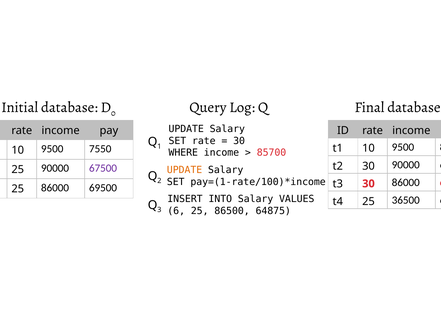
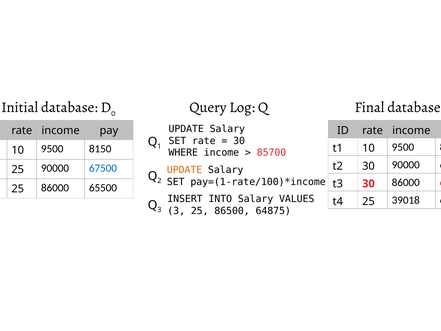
7550: 7550 -> 8150
67500 colour: purple -> blue
69500: 69500 -> 65500
36500: 36500 -> 39018
6 at (176, 211): 6 -> 3
